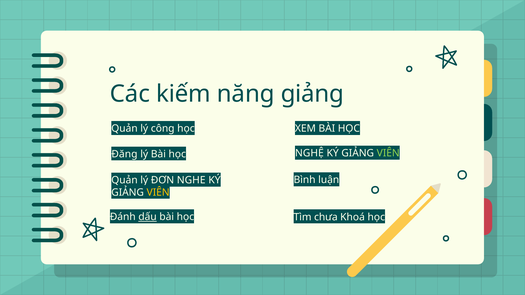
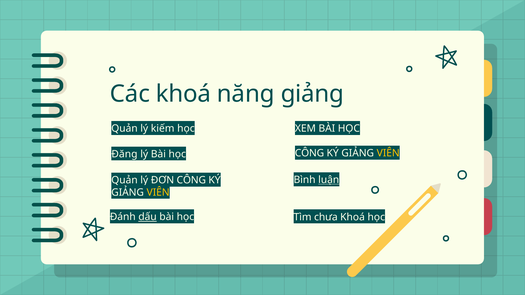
Các kiếm: kiếm -> khoá
công: công -> kiếm
NGHỆ at (309, 153): NGHỆ -> CÔNG
VIÊN at (388, 153) colour: light green -> yellow
luận underline: none -> present
NGHE at (191, 180): NGHE -> CÔNG
